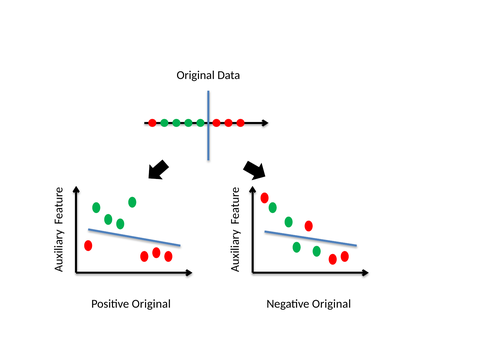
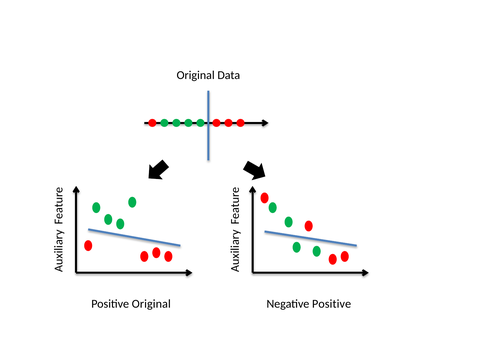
Negative Original: Original -> Positive
